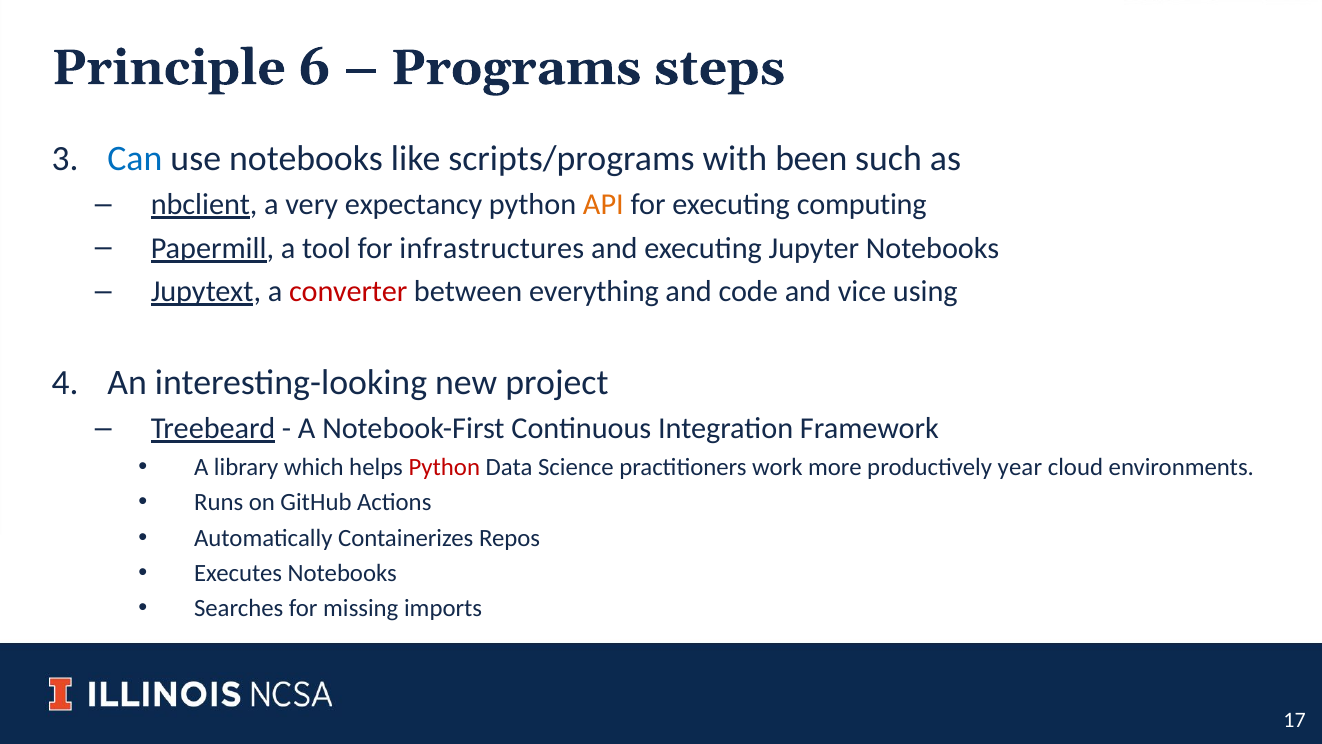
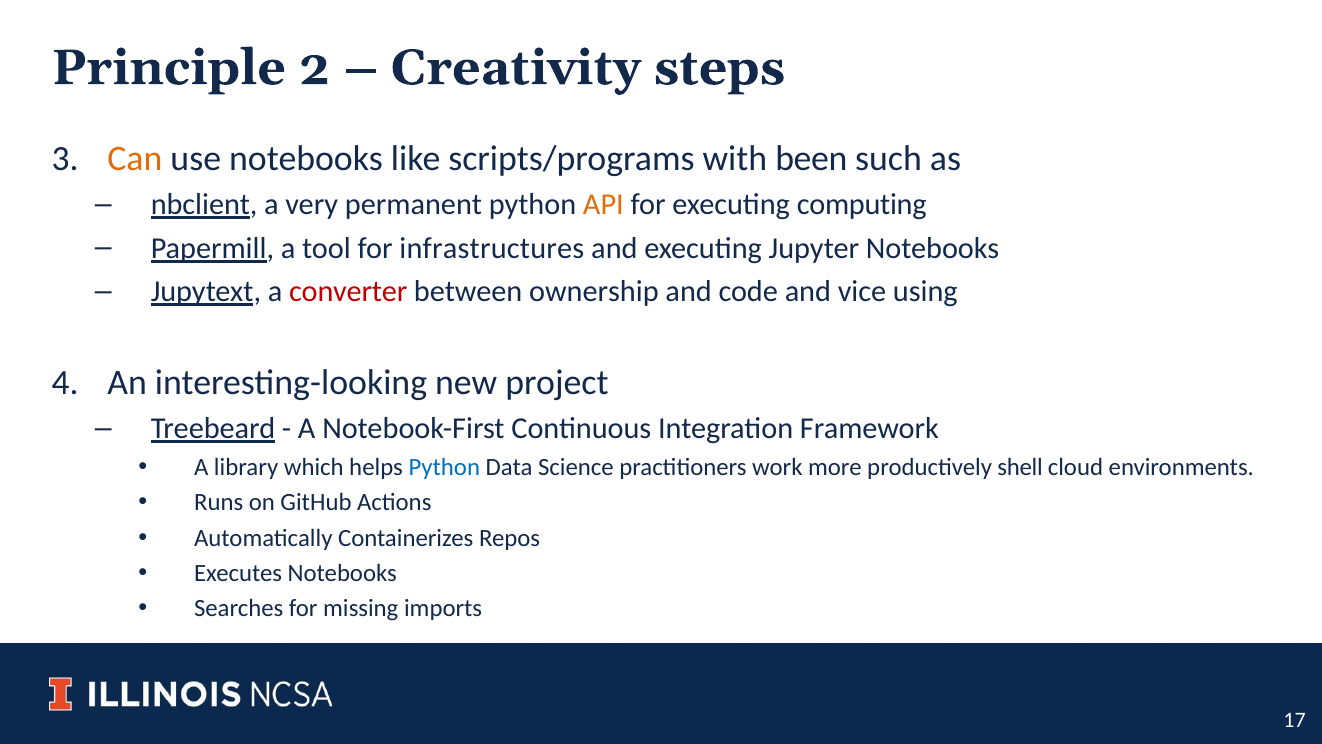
6: 6 -> 2
Programs: Programs -> Creativity
Can colour: blue -> orange
expectancy: expectancy -> permanent
everything: everything -> ownership
Python at (444, 467) colour: red -> blue
year: year -> shell
